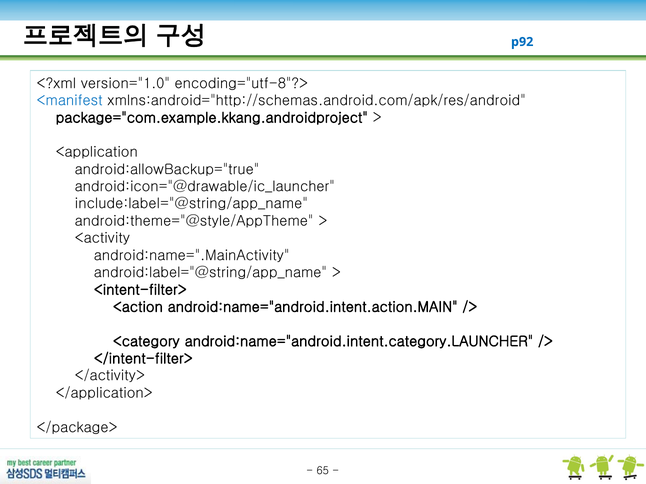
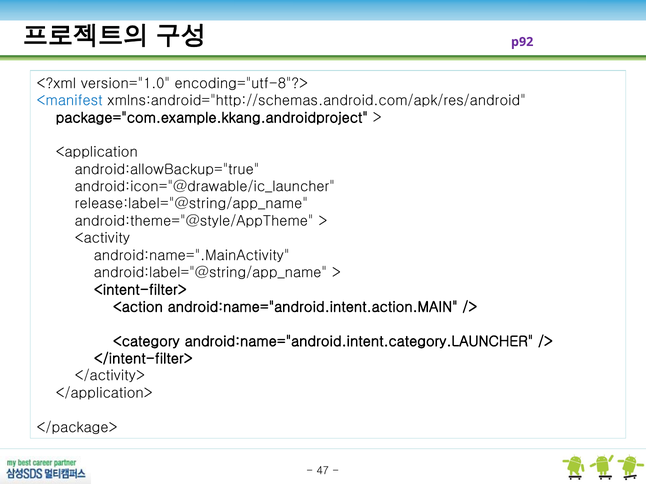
p92 colour: blue -> purple
include:label="@string/app_name: include:label="@string/app_name -> release:label="@string/app_name
65: 65 -> 47
